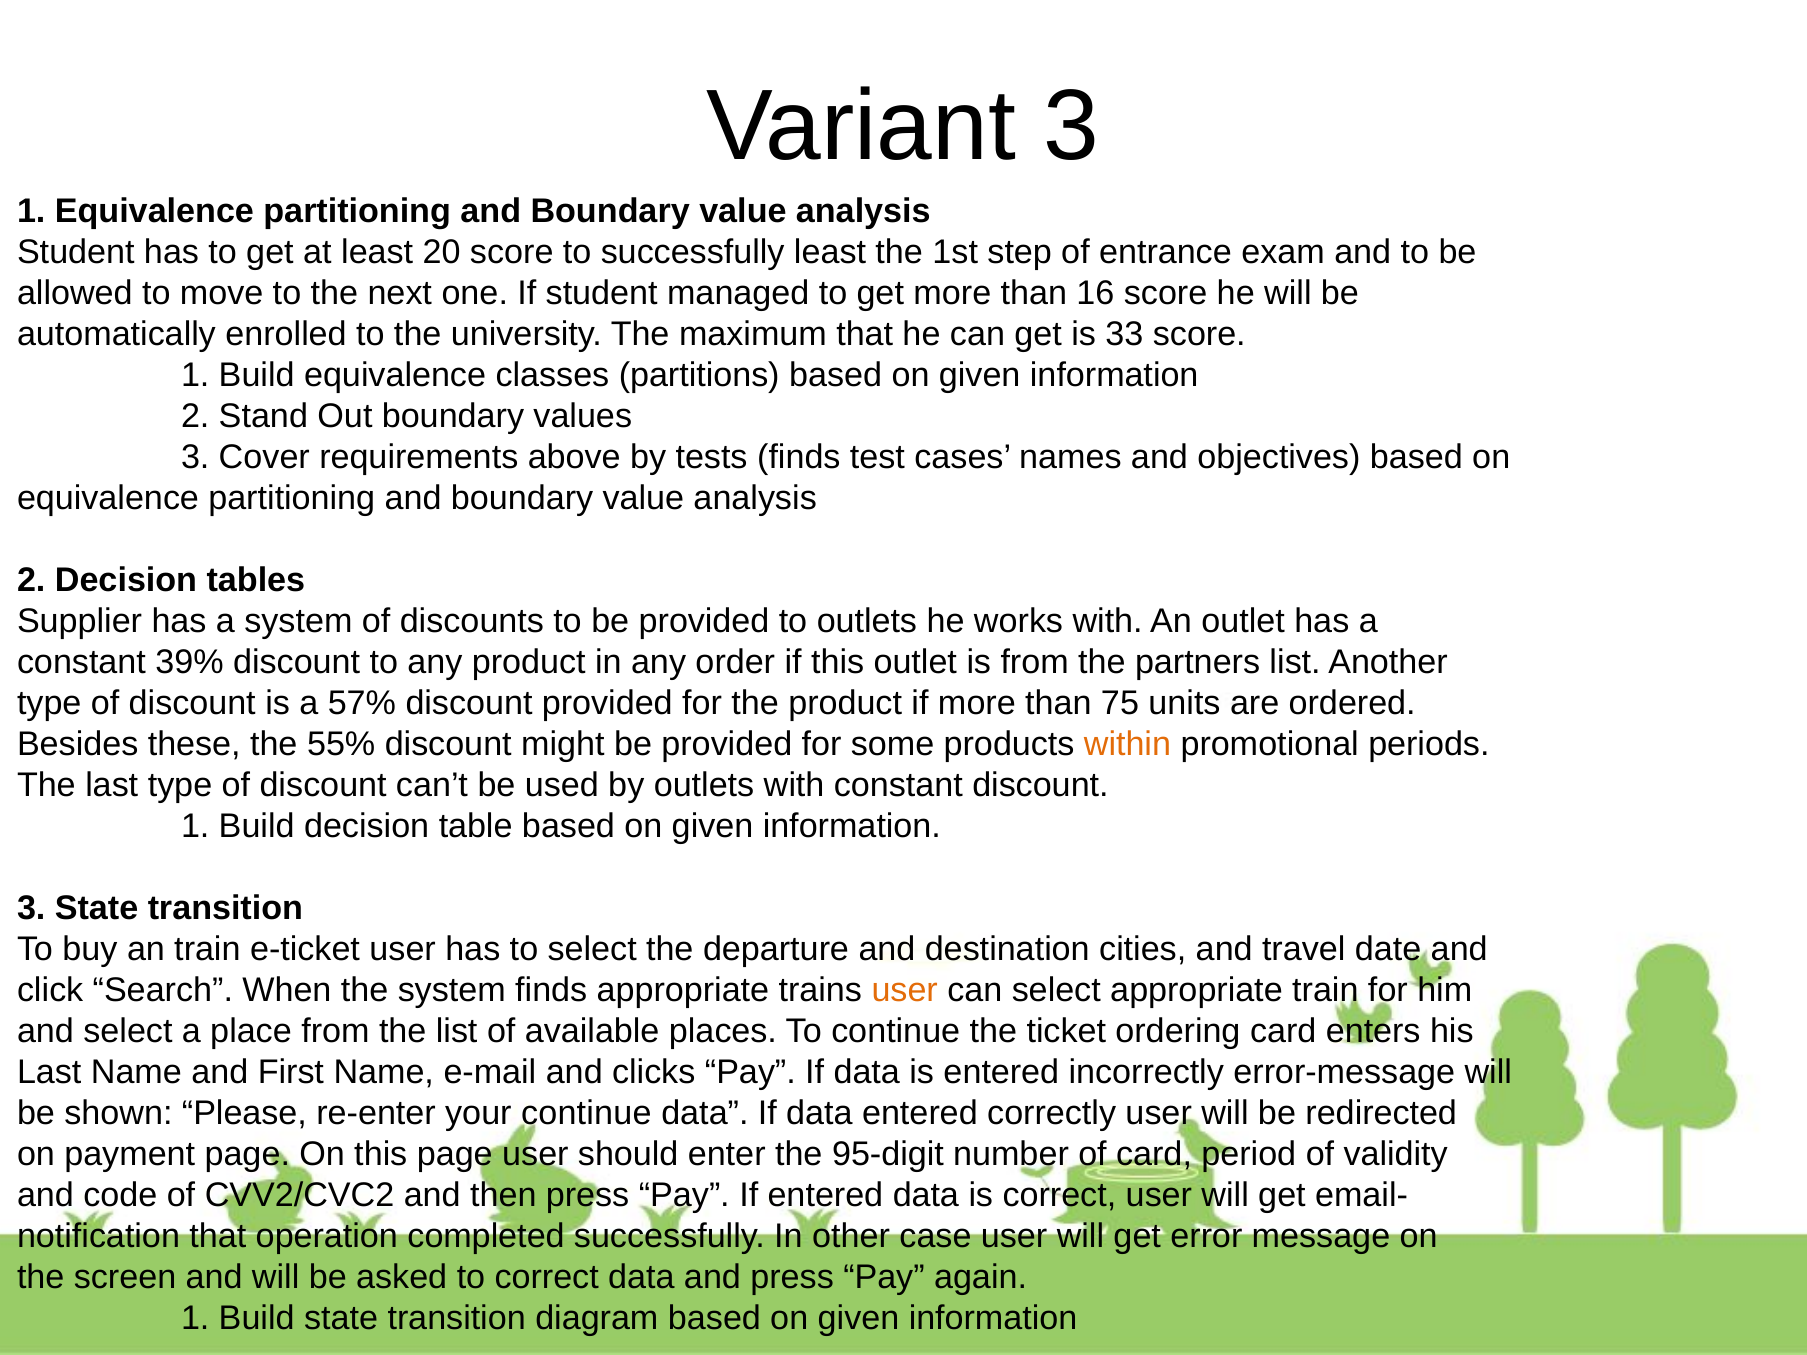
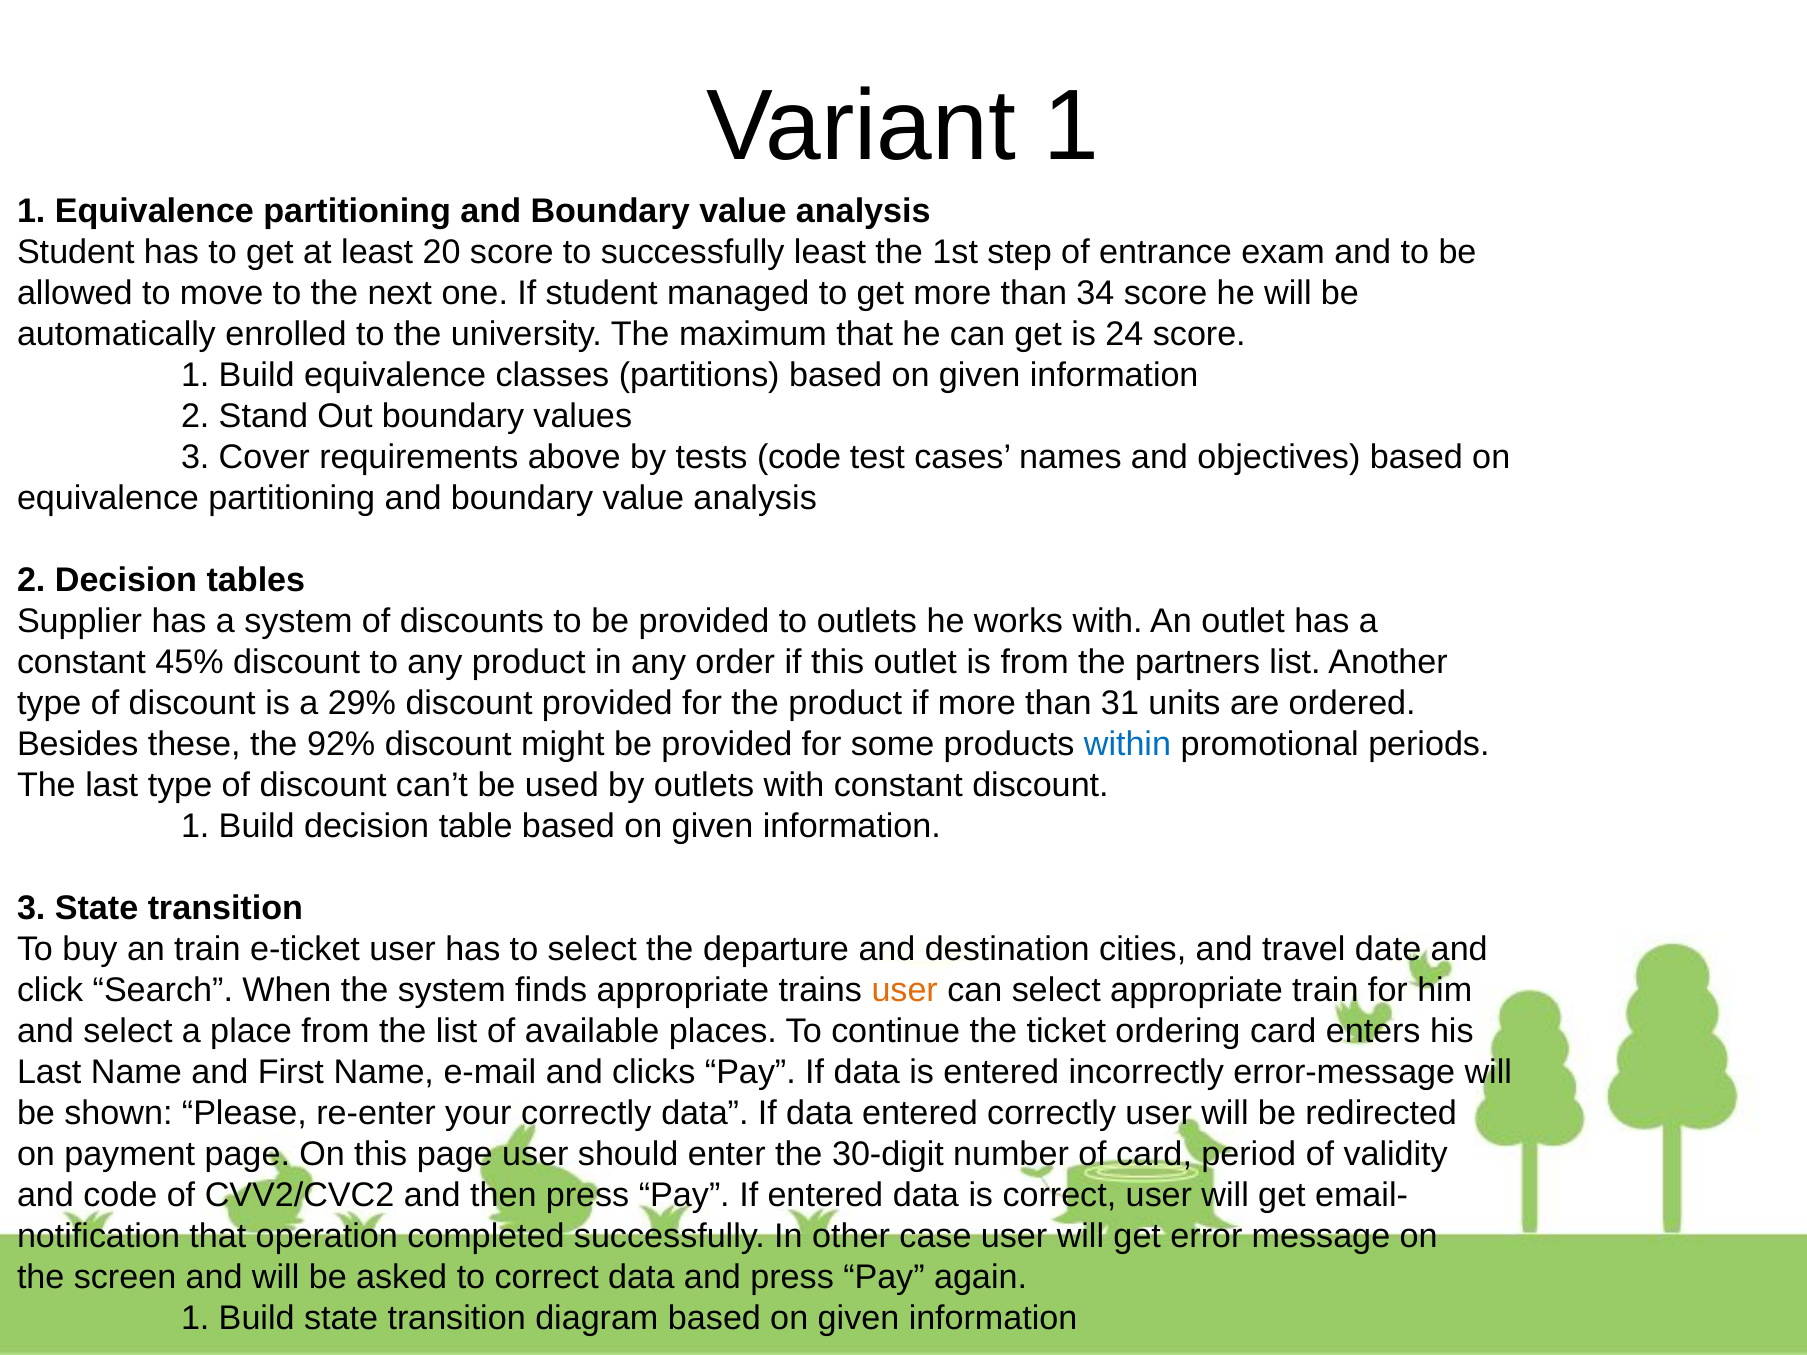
Variant 3: 3 -> 1
16: 16 -> 34
33: 33 -> 24
tests finds: finds -> code
39%: 39% -> 45%
57%: 57% -> 29%
75: 75 -> 31
55%: 55% -> 92%
within colour: orange -> blue
your continue: continue -> correctly
95-digit: 95-digit -> 30-digit
